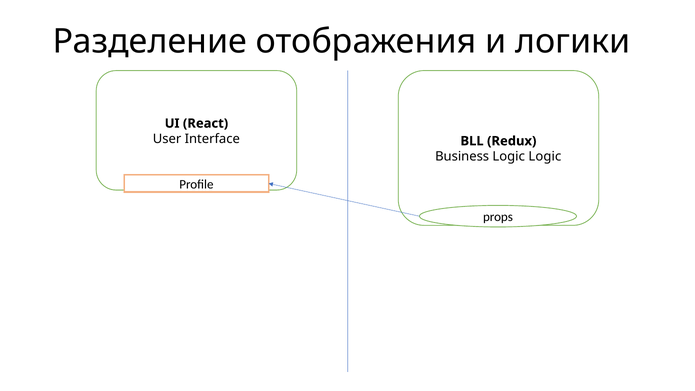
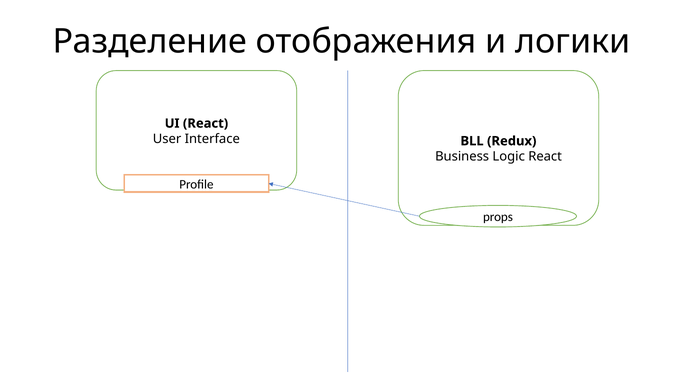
Logiс Logiс: Logiс -> React
